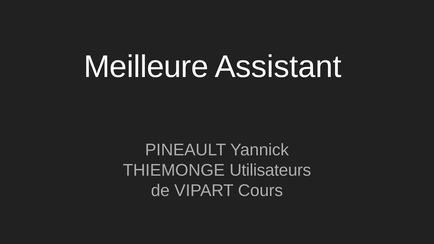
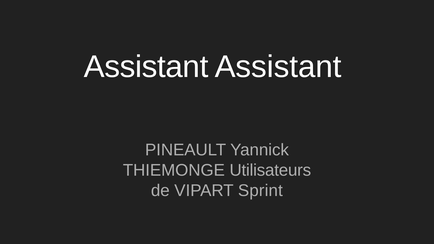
Meilleure at (146, 67): Meilleure -> Assistant
Cours: Cours -> Sprint
